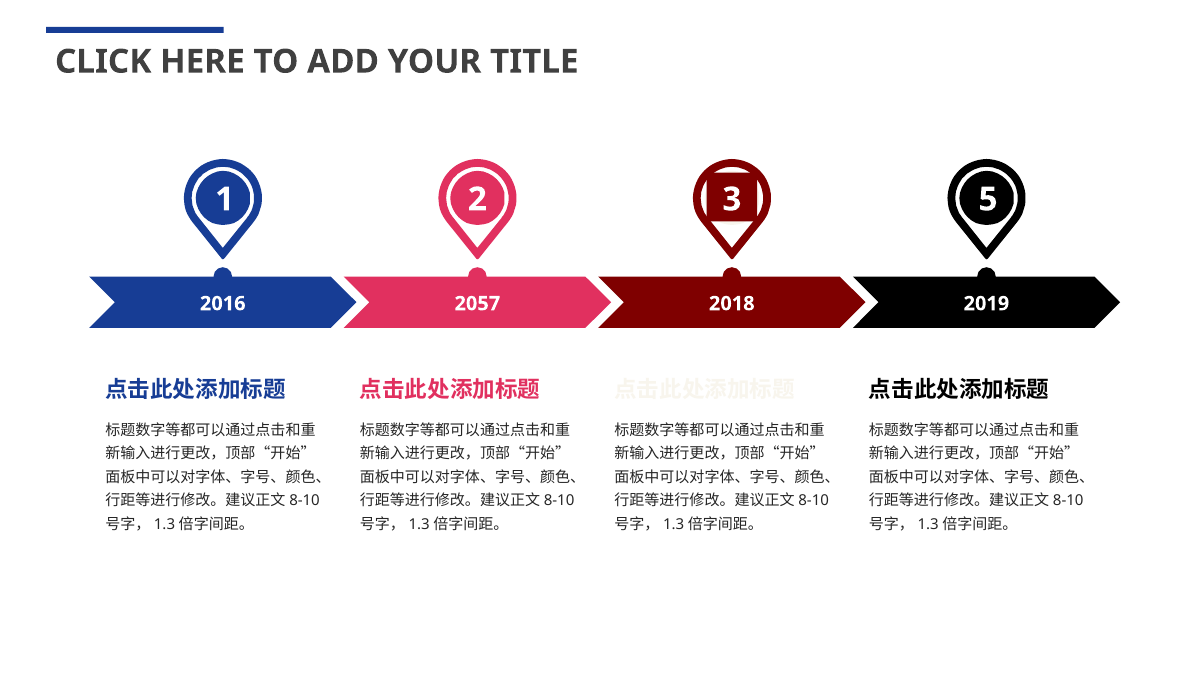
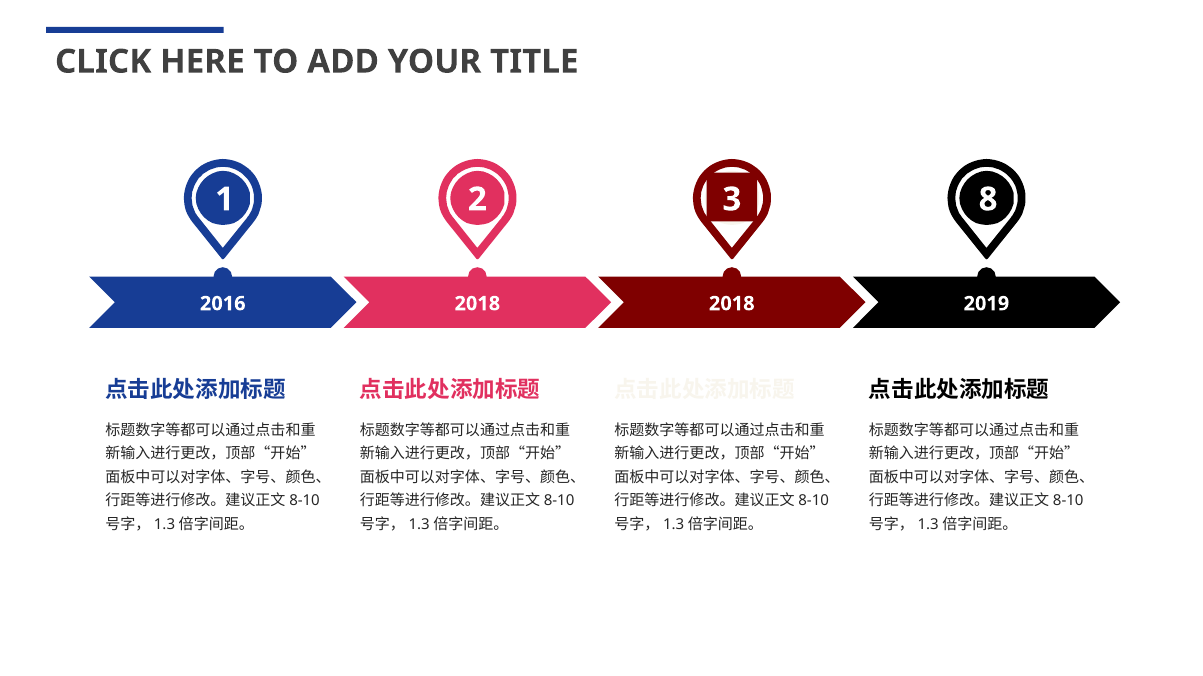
5: 5 -> 8
2016 2057: 2057 -> 2018
